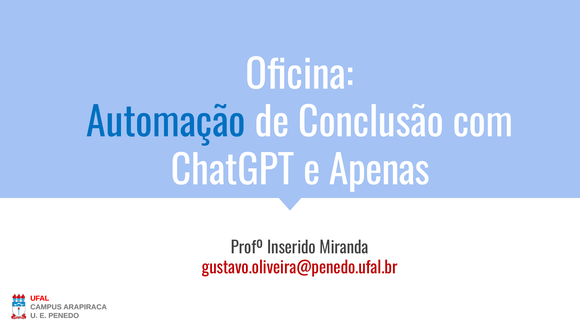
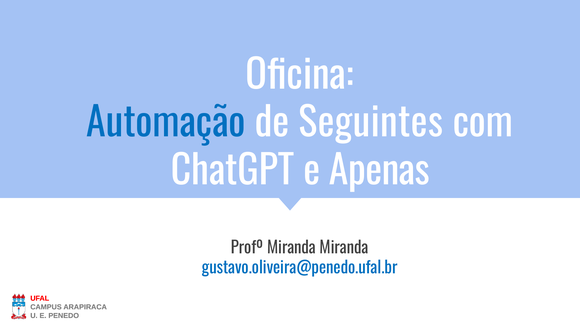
Conclusão: Conclusão -> Seguintes
Profº Inserido: Inserido -> Miranda
gustavo.oliveira@penedo.ufal.br colour: red -> blue
